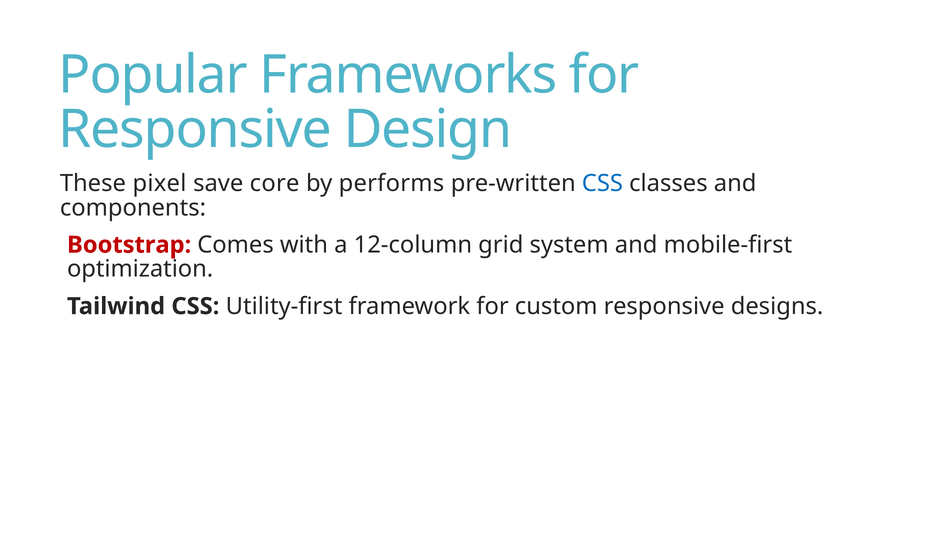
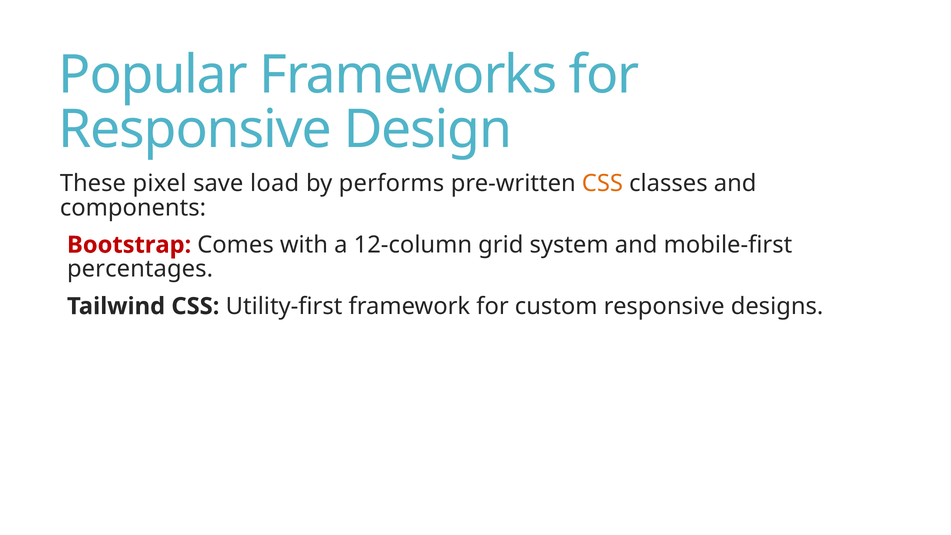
core: core -> load
CSS at (602, 183) colour: blue -> orange
optimization: optimization -> percentages
